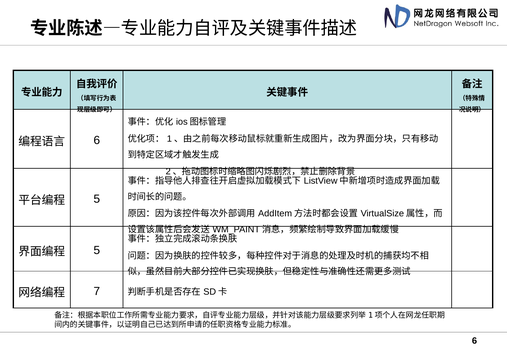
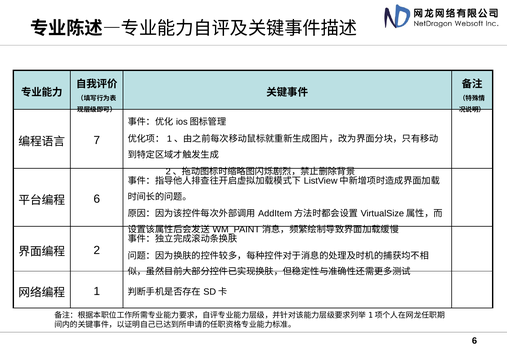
6 at (97, 140): 6 -> 7
5 at (97, 199): 5 -> 6
5 at (97, 250): 5 -> 2
7: 7 -> 1
